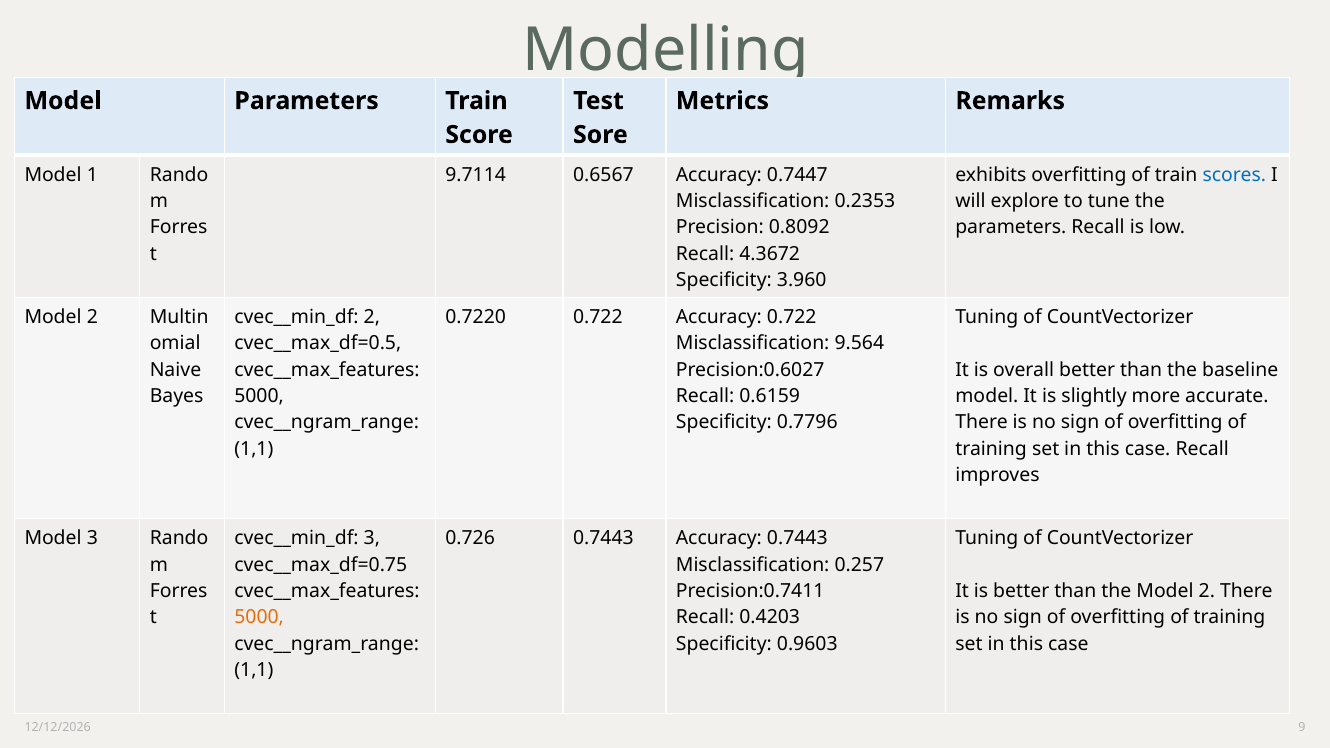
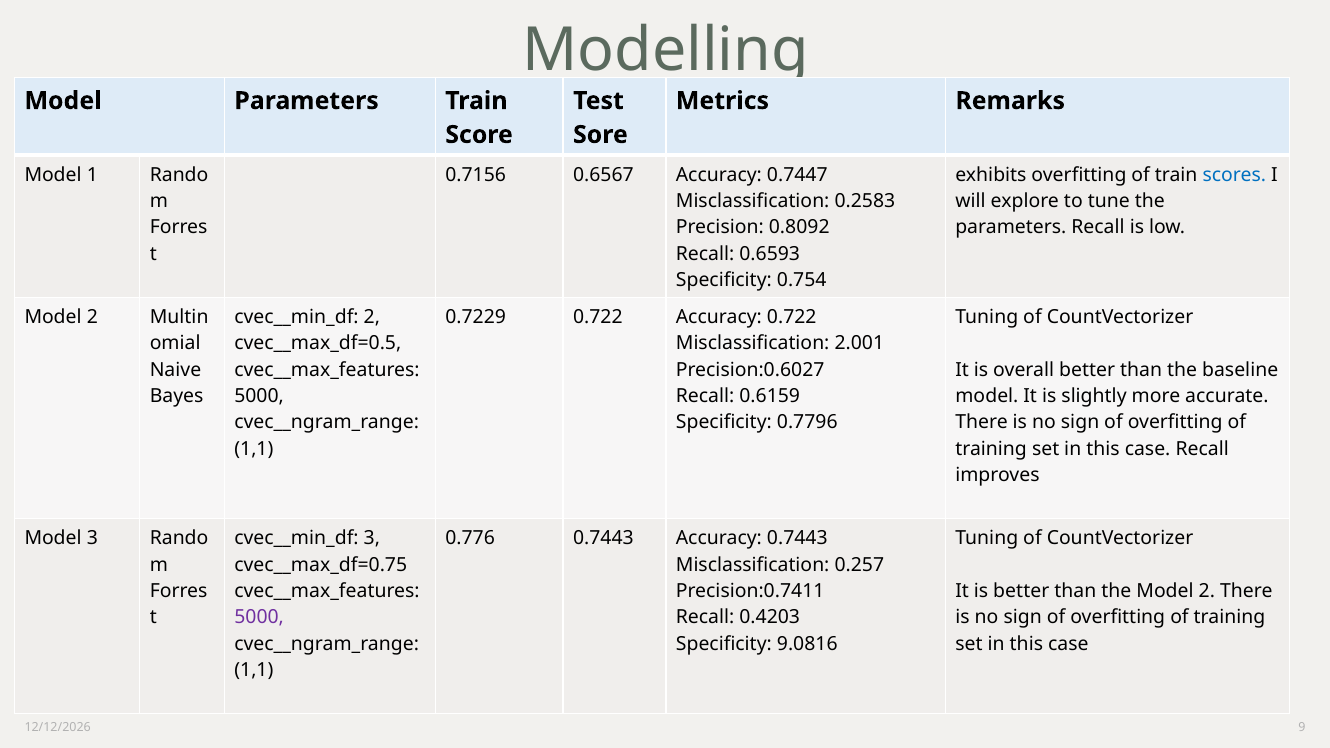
9.7114: 9.7114 -> 0.7156
0.2353: 0.2353 -> 0.2583
4.3672: 4.3672 -> 0.6593
3.960: 3.960 -> 0.754
0.7220: 0.7220 -> 0.7229
9.564: 9.564 -> 2.001
0.726: 0.726 -> 0.776
5000 at (259, 618) colour: orange -> purple
0.9603: 0.9603 -> 9.0816
